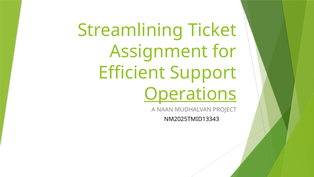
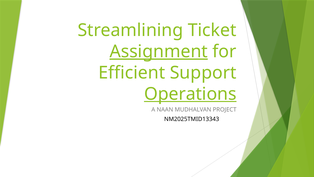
Assignment underline: none -> present
